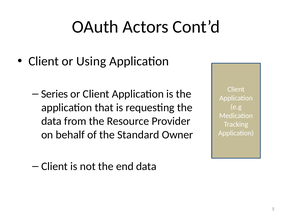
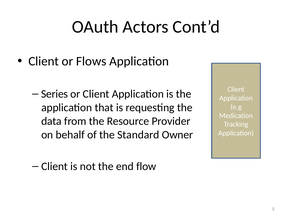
Using: Using -> Flows
end data: data -> flow
